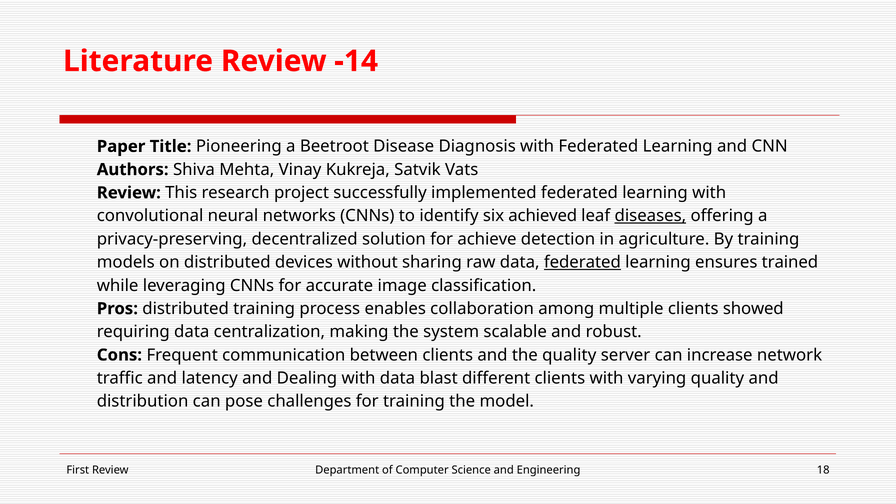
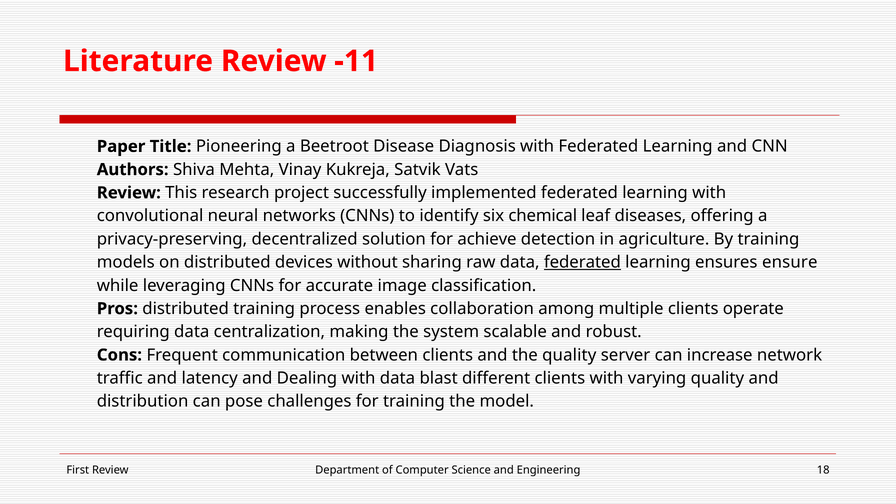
-14: -14 -> -11
achieved: achieved -> chemical
diseases underline: present -> none
trained: trained -> ensure
showed: showed -> operate
